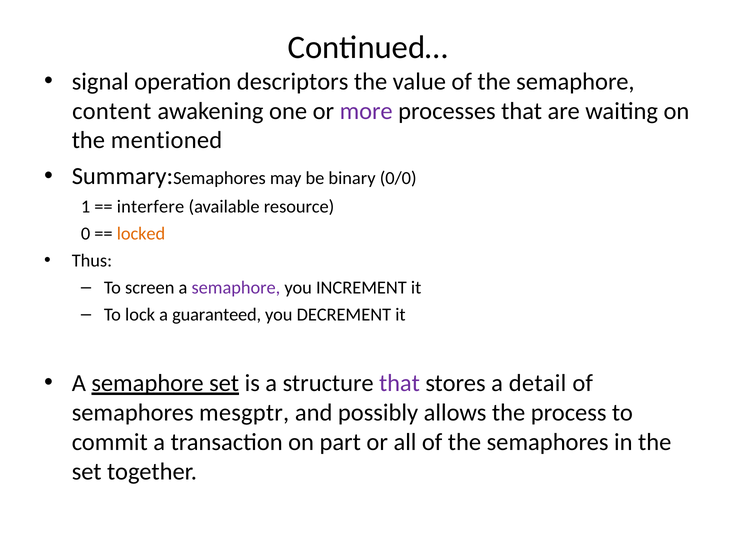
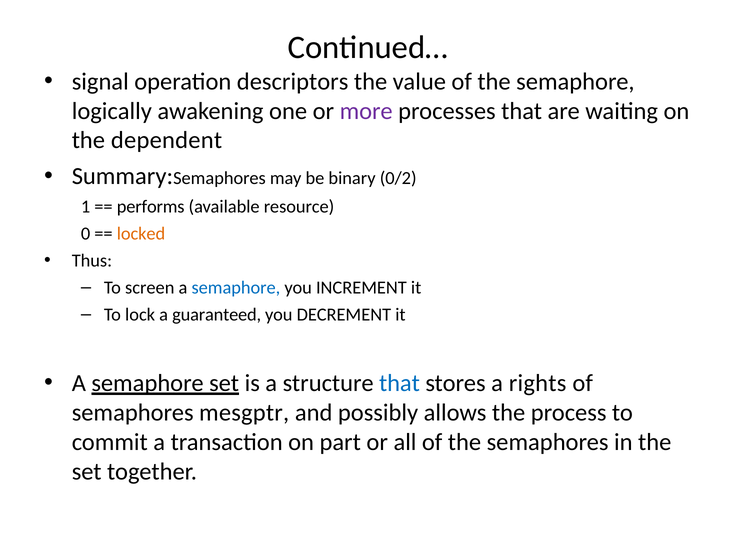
content: content -> logically
mentioned: mentioned -> dependent
0/0: 0/0 -> 0/2
interfere: interfere -> performs
semaphore at (236, 287) colour: purple -> blue
that at (399, 383) colour: purple -> blue
detail: detail -> rights
